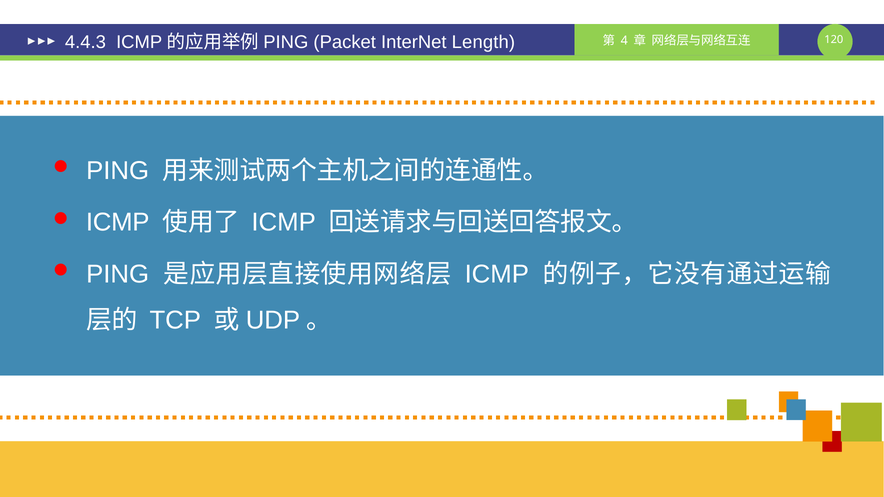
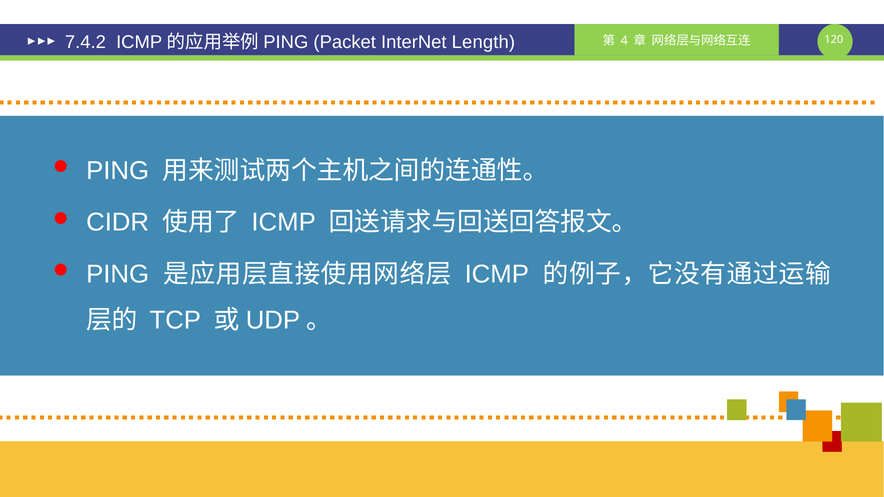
4.4.3: 4.4.3 -> 7.4.2
ICMP at (118, 222): ICMP -> CIDR
